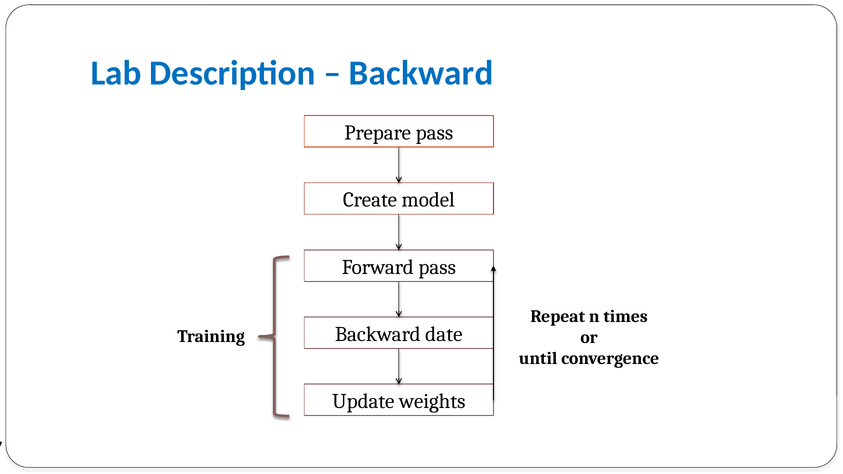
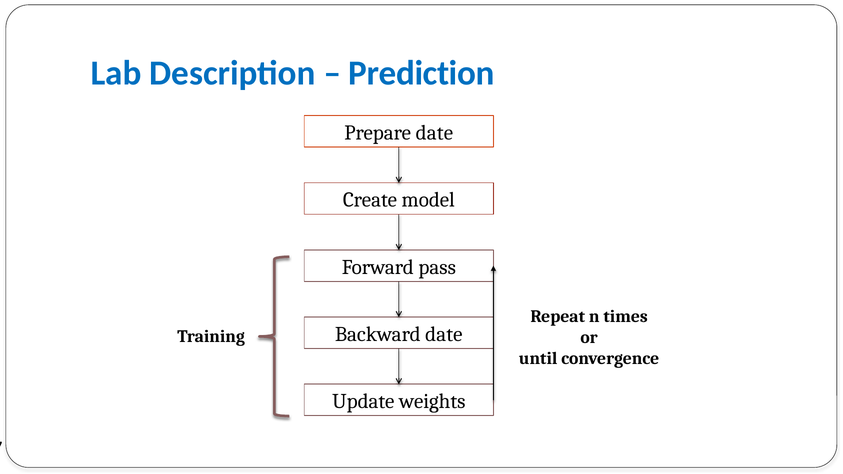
Backward at (421, 73): Backward -> Prediction
Prepare pass: pass -> date
